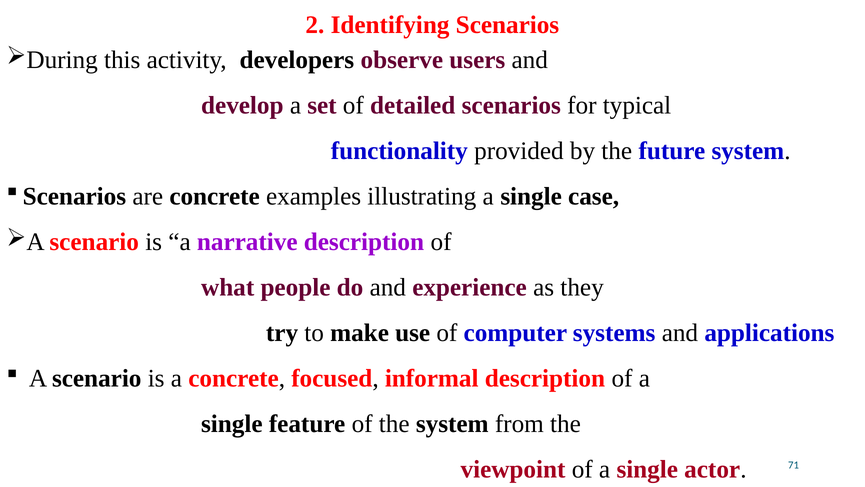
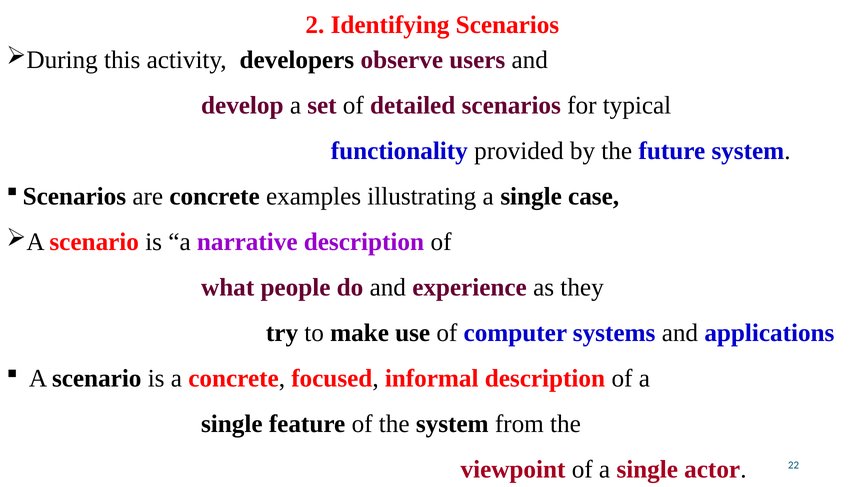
71: 71 -> 22
